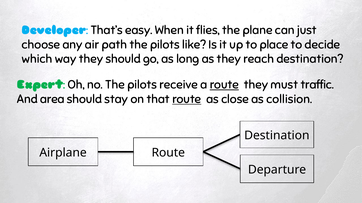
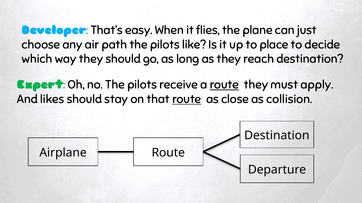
traffic: traffic -> apply
area: area -> likes
